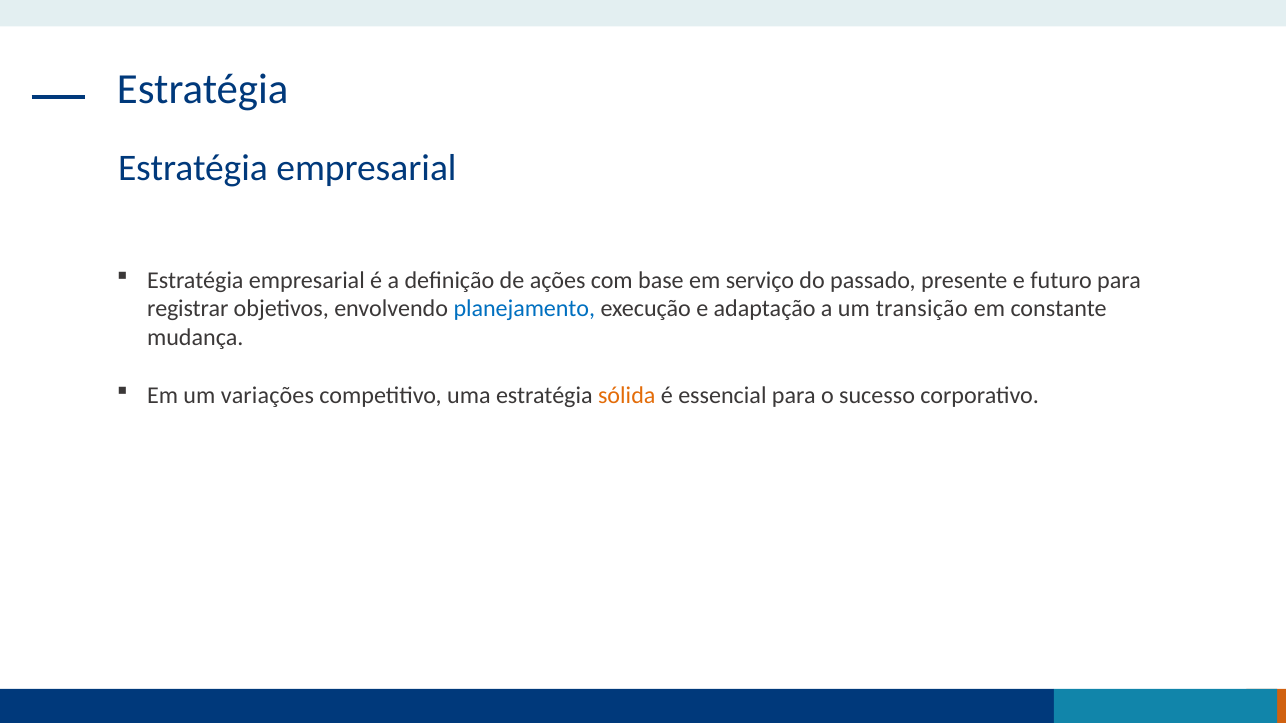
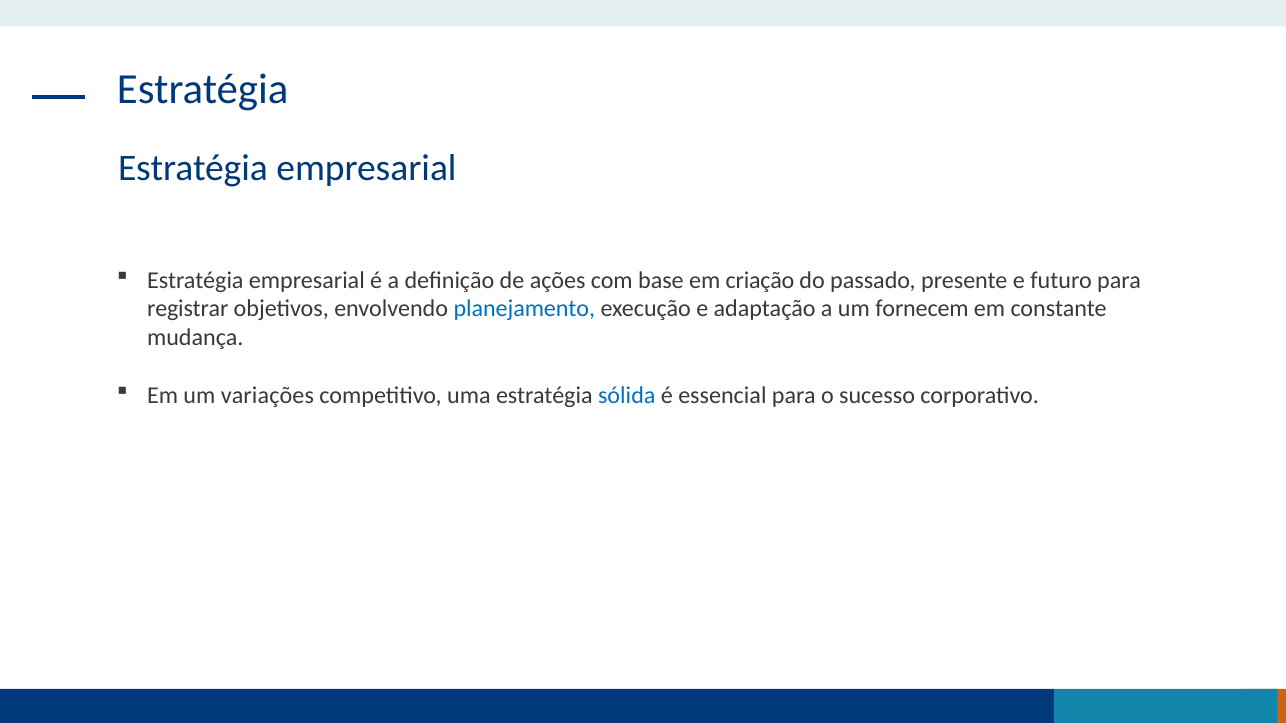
serviço: serviço -> criação
transição: transição -> fornecem
sólida colour: orange -> blue
